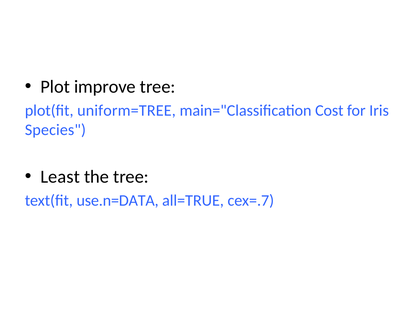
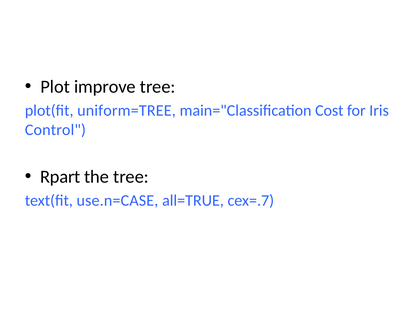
Species: Species -> Control
Least: Least -> Rpart
use.n=DATA: use.n=DATA -> use.n=CASE
